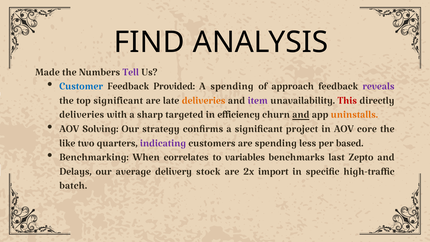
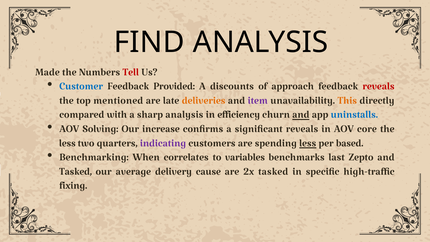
Tell colour: purple -> red
A spending: spending -> discounts
reveals at (379, 85) colour: purple -> red
top significant: significant -> mentioned
This colour: red -> orange
deliveries at (82, 113): deliveries -> compared
sharp targeted: targeted -> analysis
uninstalls colour: orange -> blue
strategy: strategy -> increase
significant project: project -> reveals
like at (67, 142): like -> less
less at (308, 142) underline: none -> present
Delays at (75, 170): Delays -> Tasked
stock: stock -> cause
2x import: import -> tasked
batch: batch -> fixing
